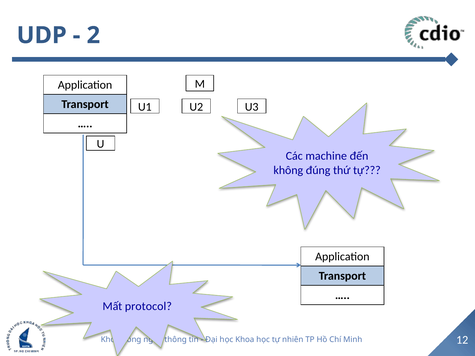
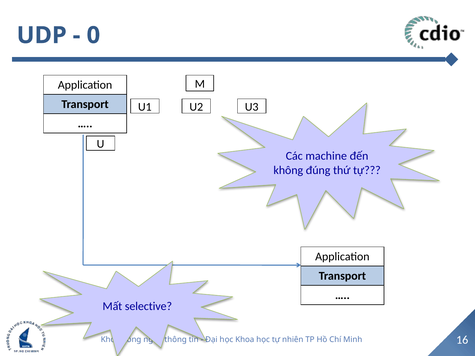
2: 2 -> 0
protocol: protocol -> selective
12: 12 -> 16
